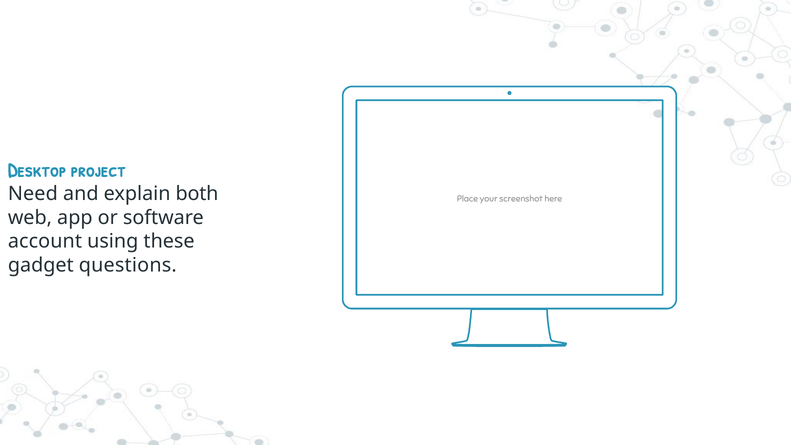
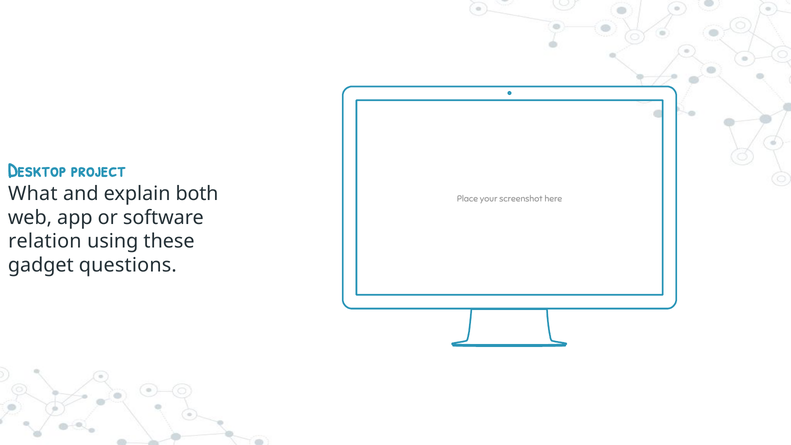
Need: Need -> What
account: account -> relation
